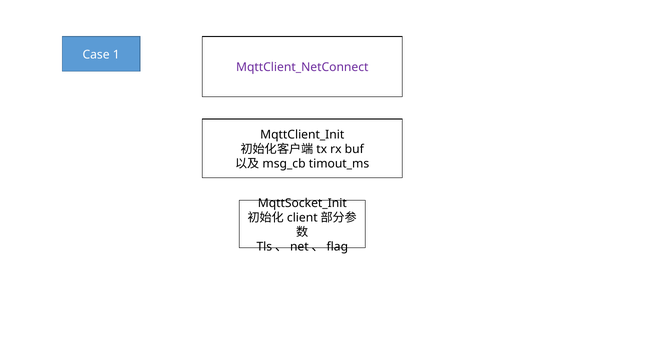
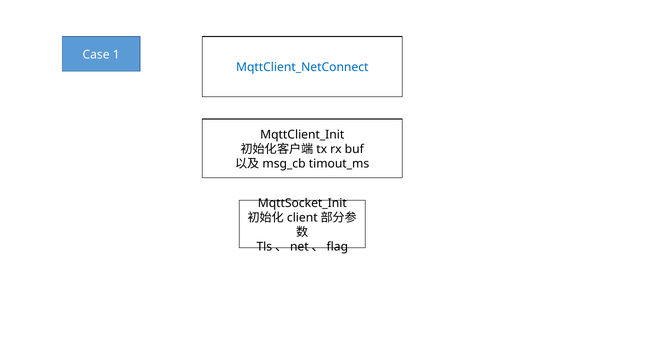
MqttClient_NetConnect colour: purple -> blue
